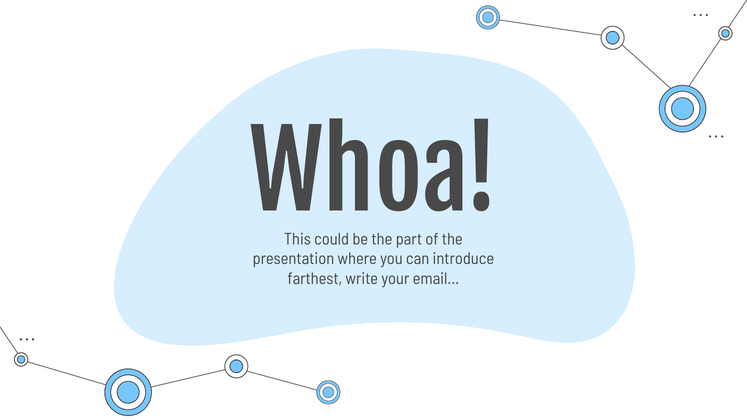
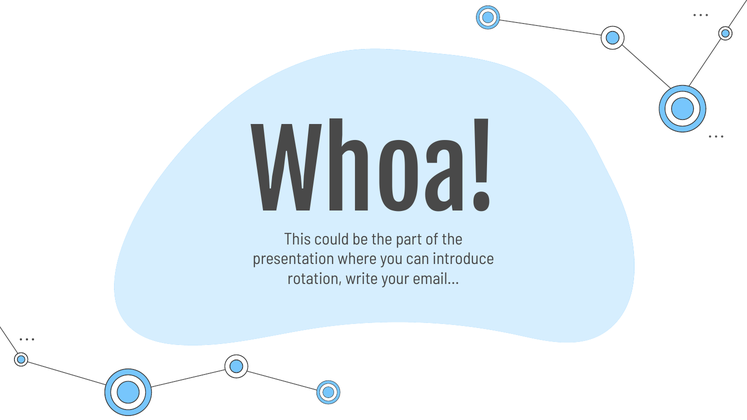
farthest: farthest -> rotation
